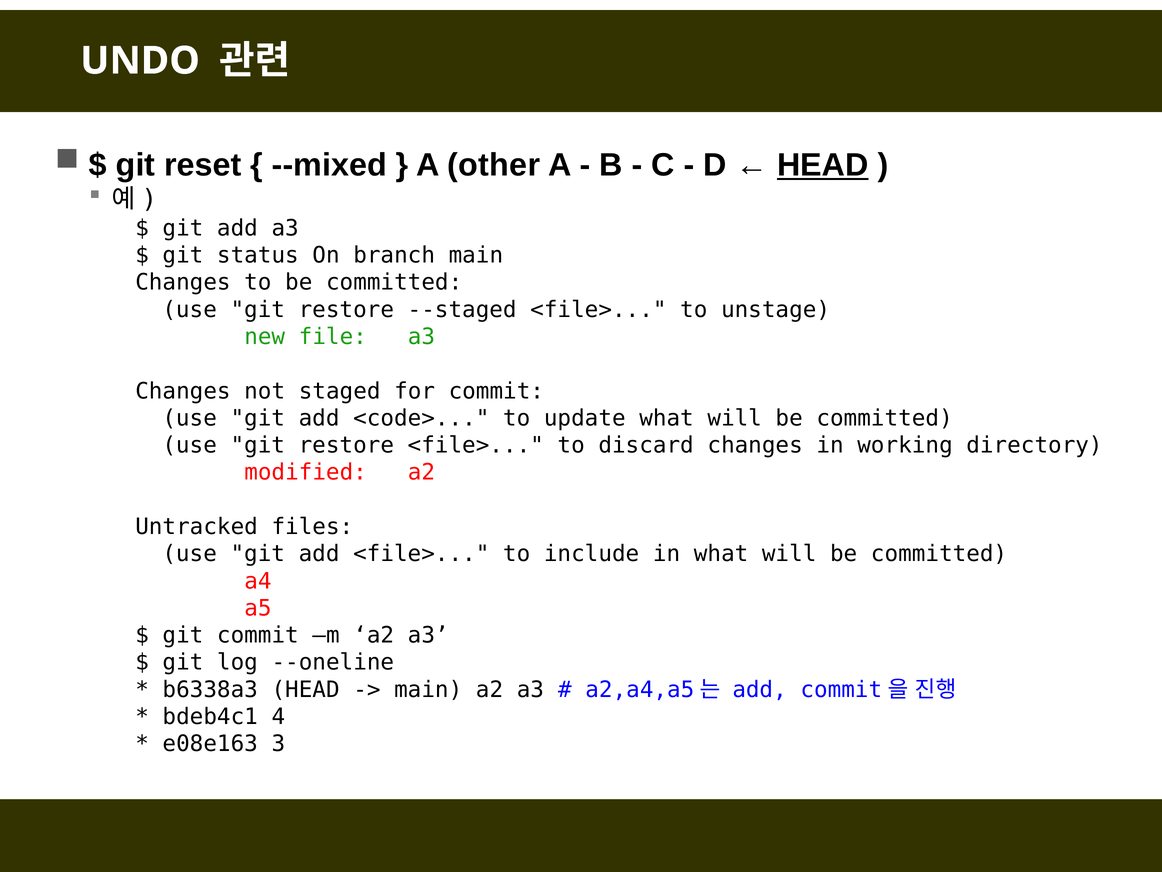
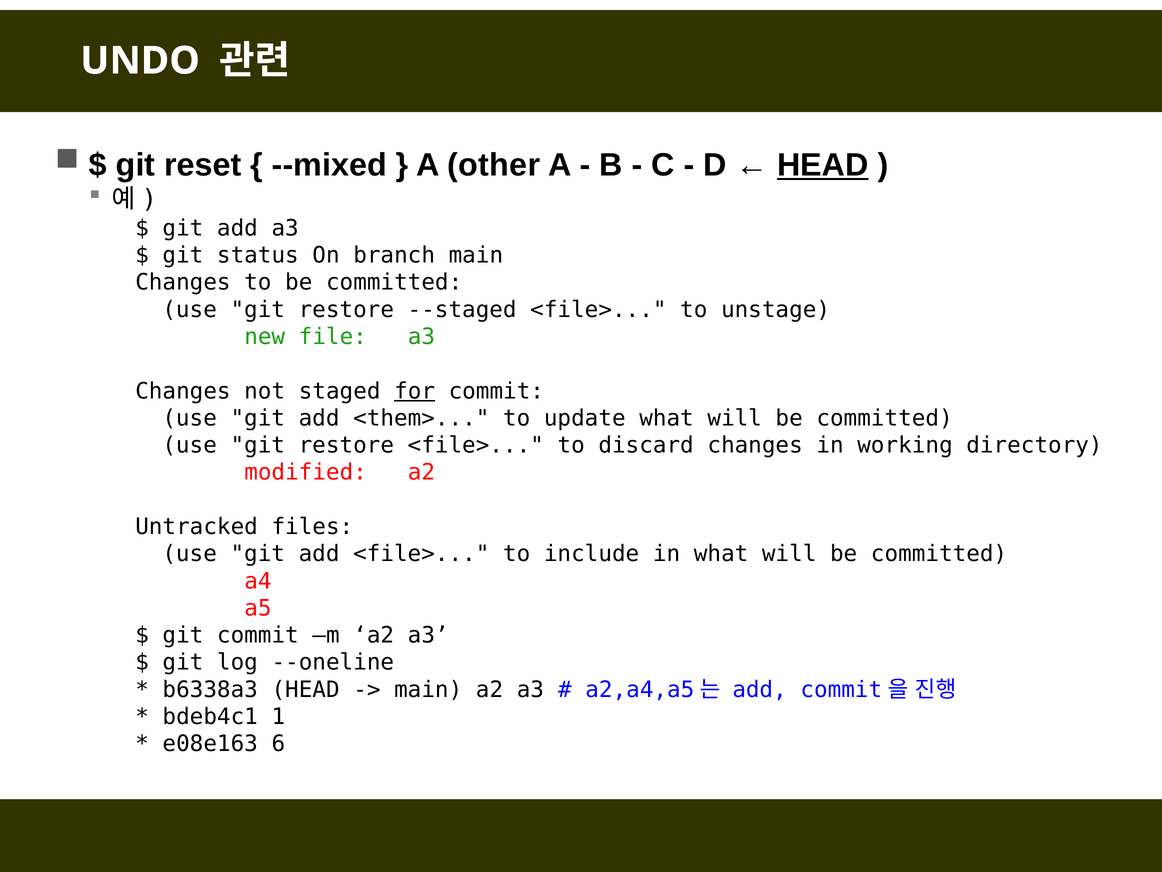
for underline: none -> present
<code>: <code> -> <them>
4: 4 -> 1
3: 3 -> 6
